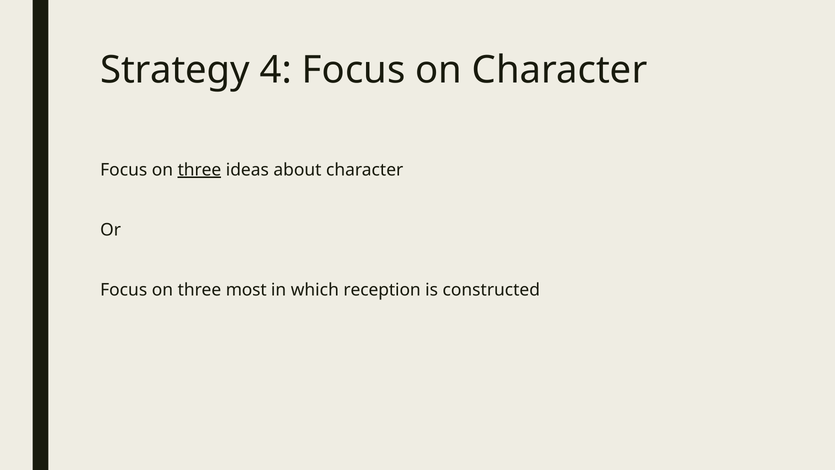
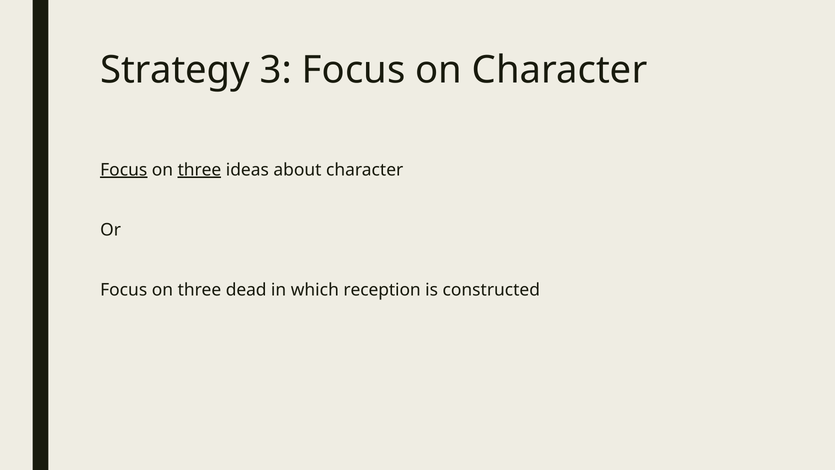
4: 4 -> 3
Focus at (124, 170) underline: none -> present
most: most -> dead
